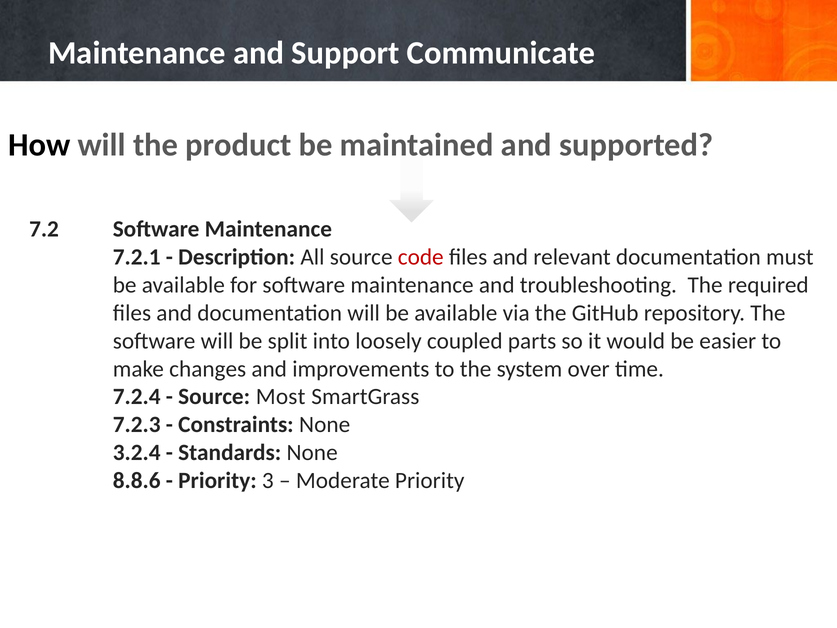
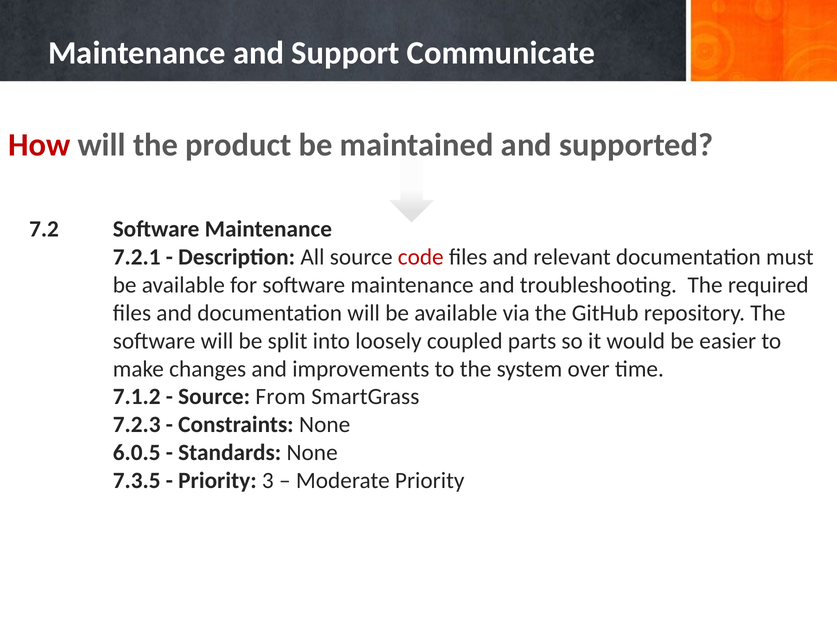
How colour: black -> red
7.2.4: 7.2.4 -> 7.1.2
Most: Most -> From
3.2.4: 3.2.4 -> 6.0.5
8.8.6: 8.8.6 -> 7.3.5
